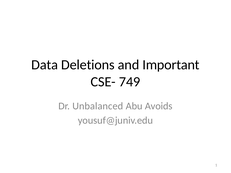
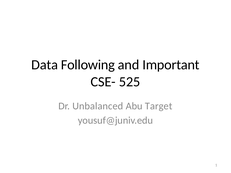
Deletions: Deletions -> Following
749: 749 -> 525
Avoids: Avoids -> Target
